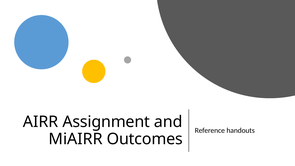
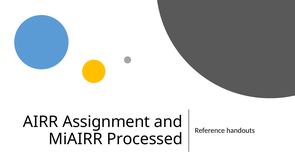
Outcomes: Outcomes -> Processed
